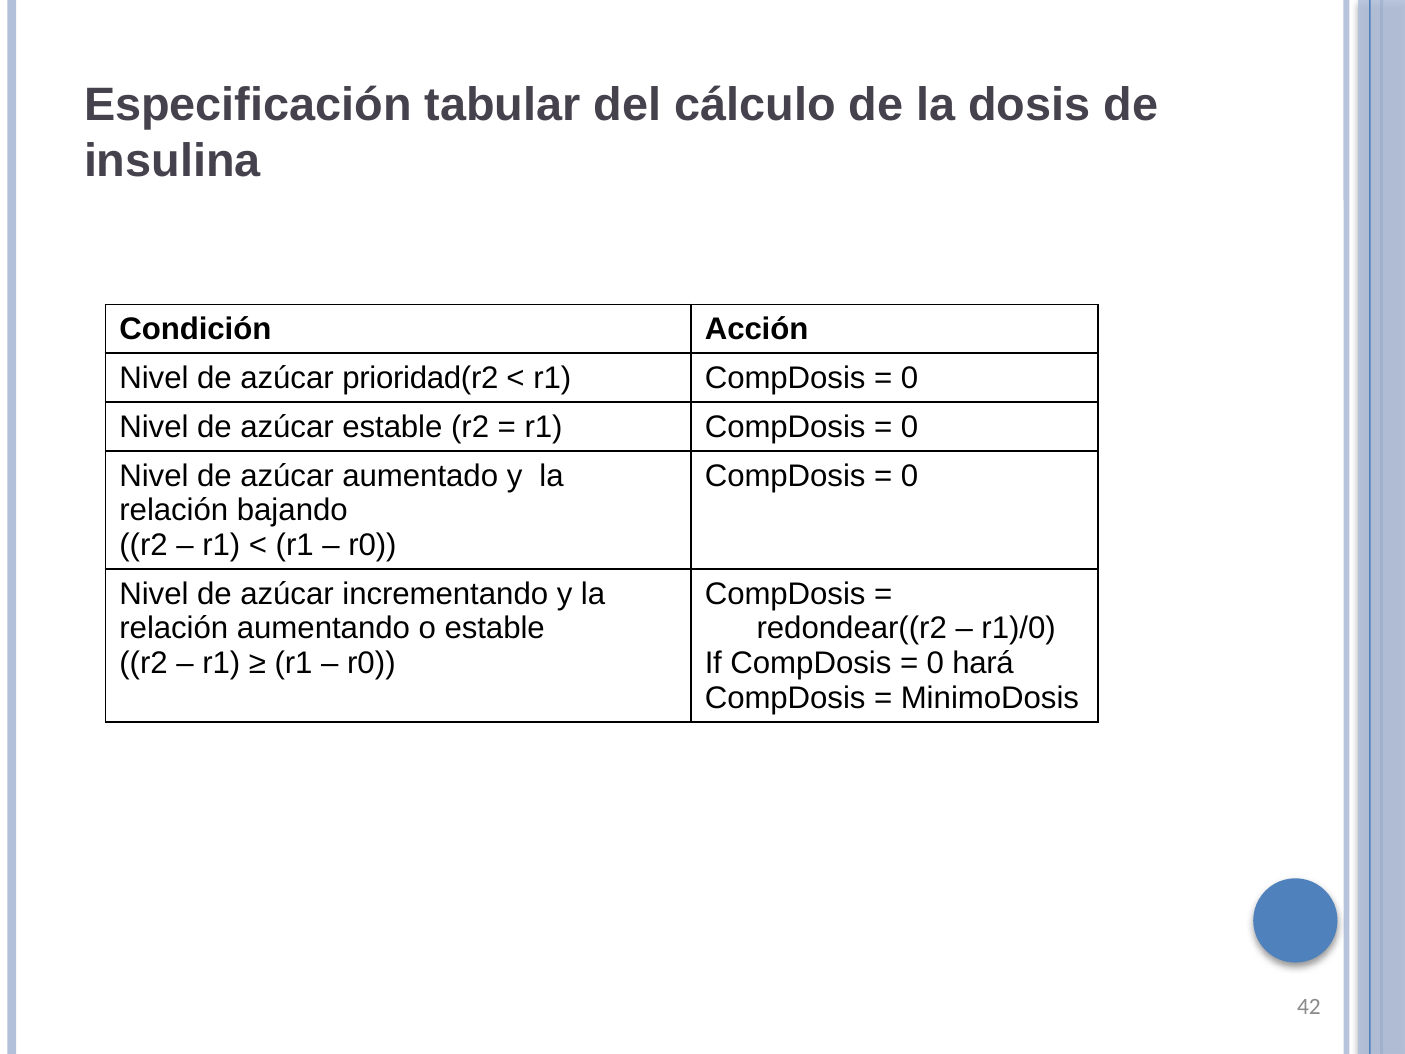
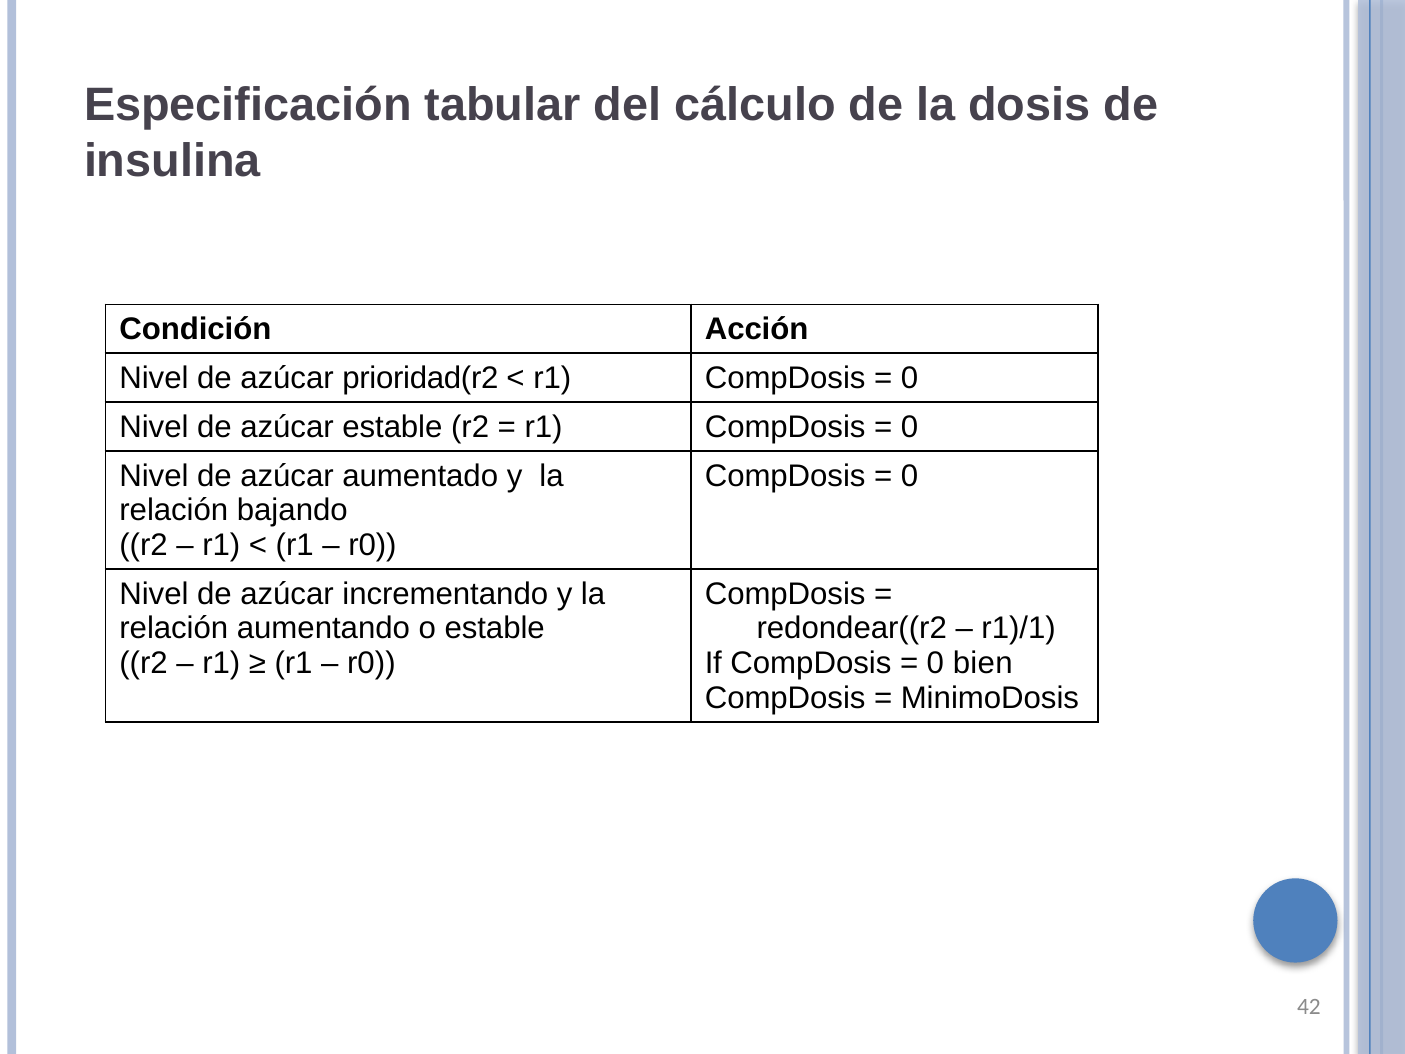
r1)/0: r1)/0 -> r1)/1
hará: hará -> bien
